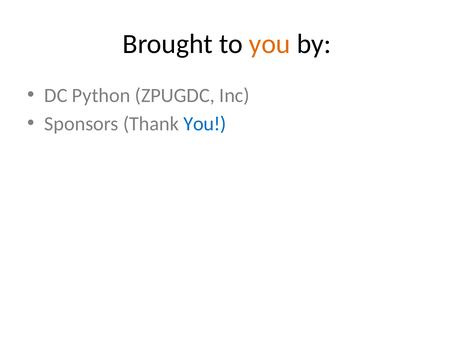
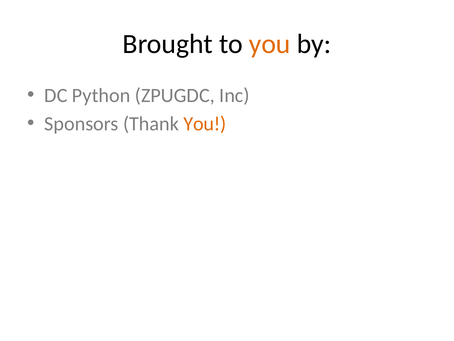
You at (205, 123) colour: blue -> orange
